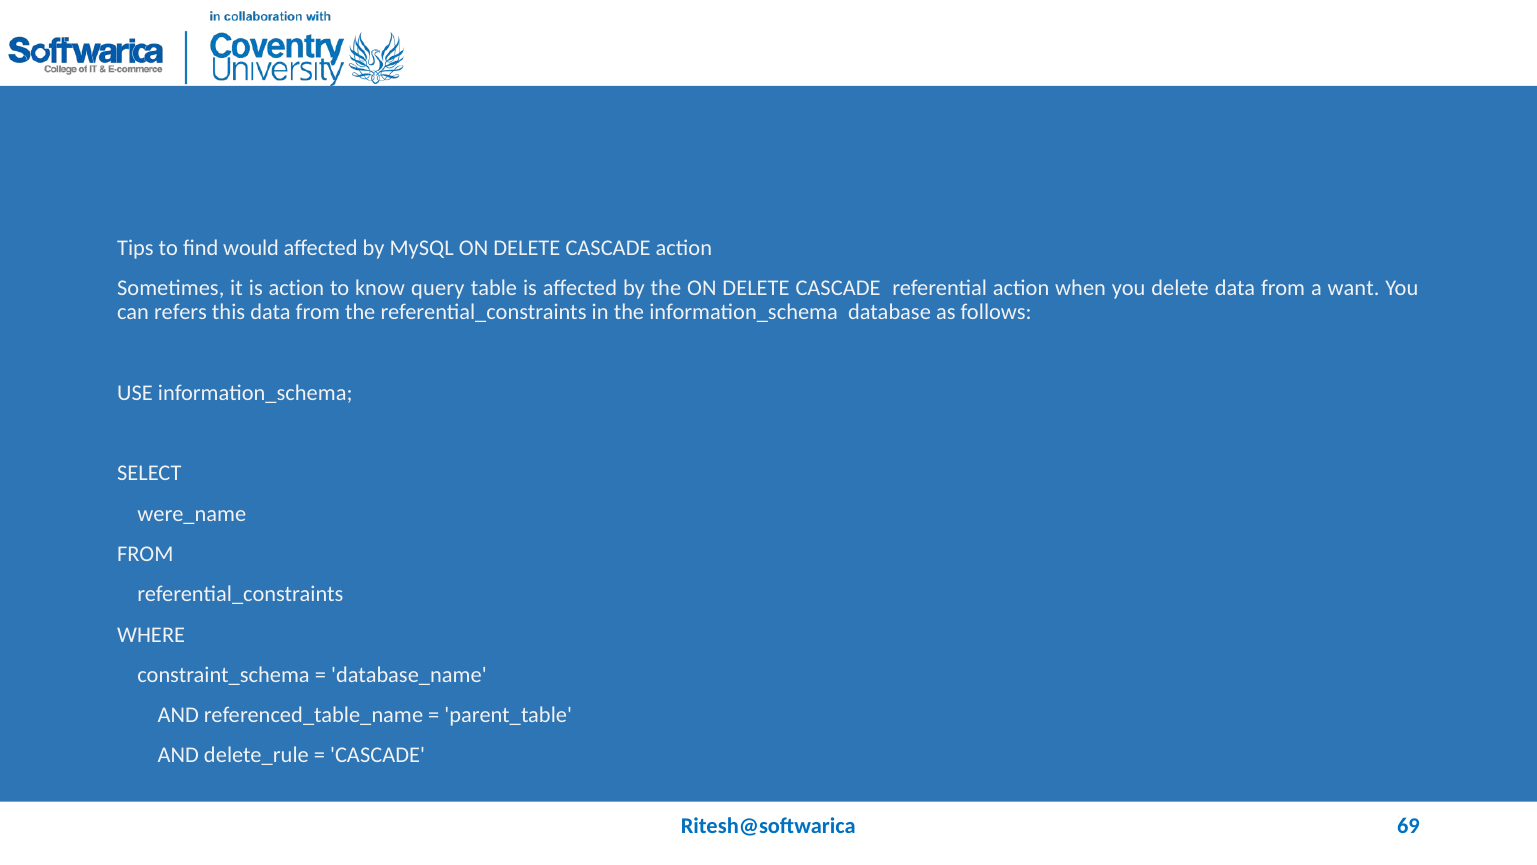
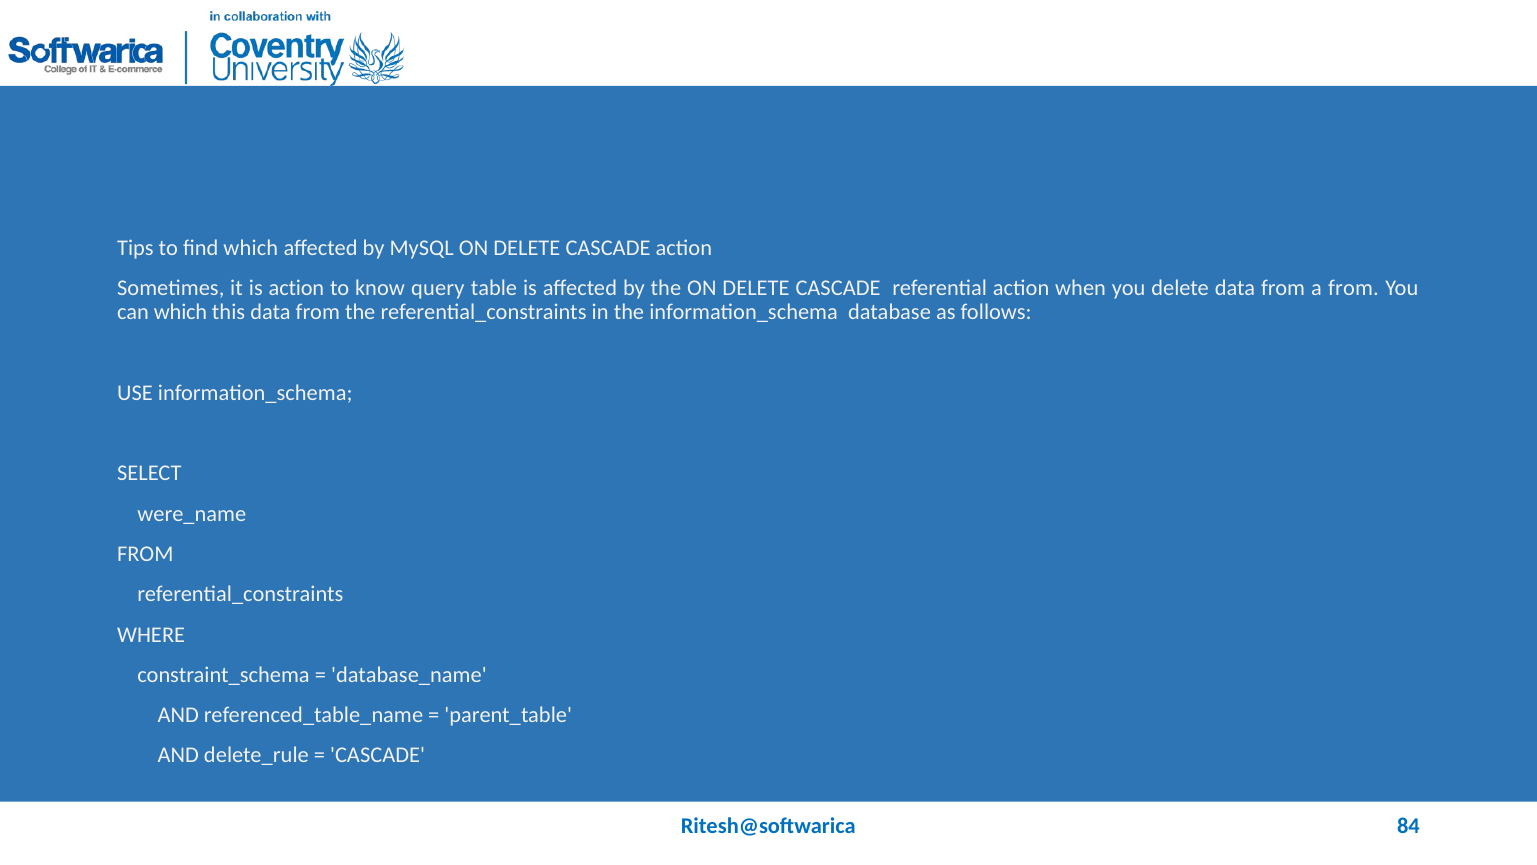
find would: would -> which
a want: want -> from
can refers: refers -> which
69: 69 -> 84
